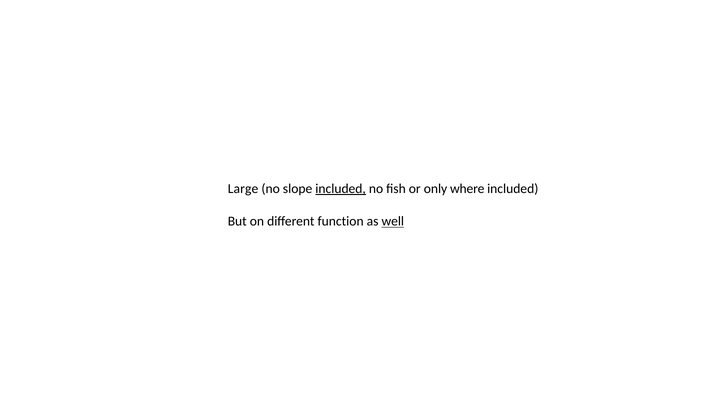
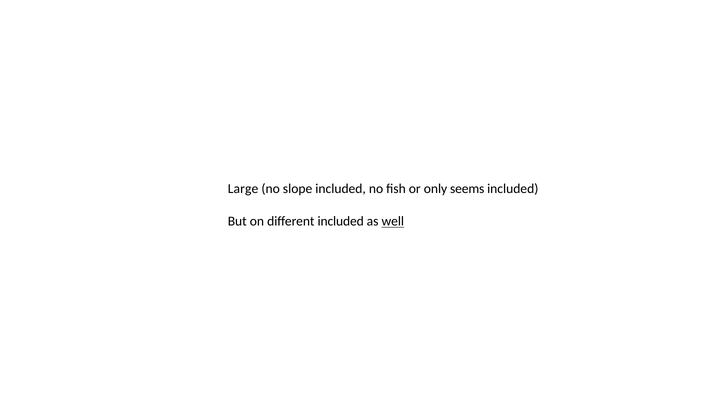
included at (341, 189) underline: present -> none
where: where -> seems
different function: function -> included
